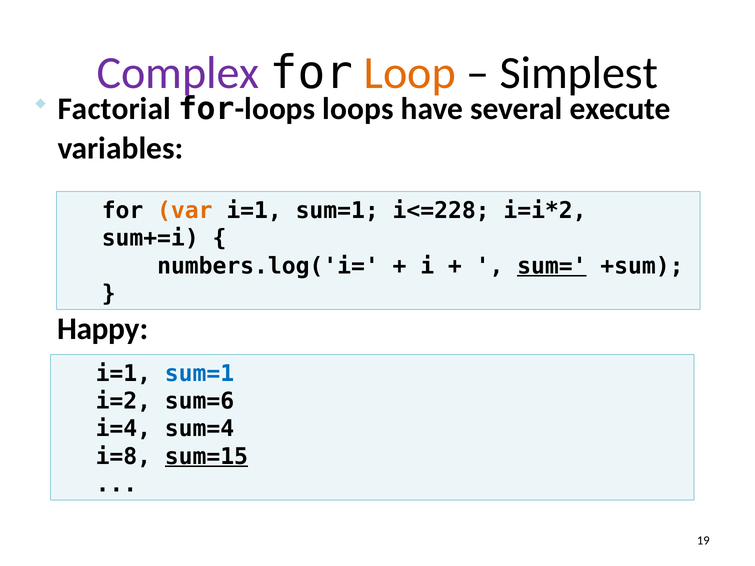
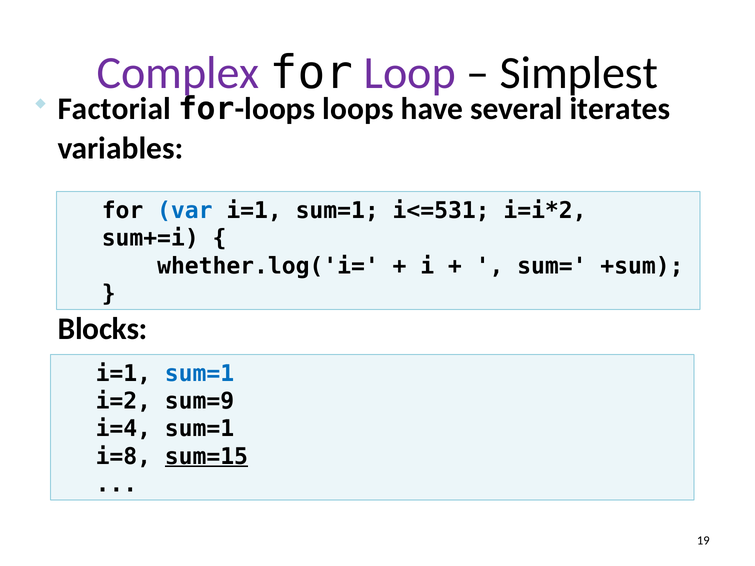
Loop colour: orange -> purple
execute: execute -> iterates
var colour: orange -> blue
i<=228: i<=228 -> i<=531
numbers.log('i=: numbers.log('i= -> whether.log('i=
sum= underline: present -> none
Happy: Happy -> Blocks
sum=6: sum=6 -> sum=9
i=4 sum=4: sum=4 -> sum=1
